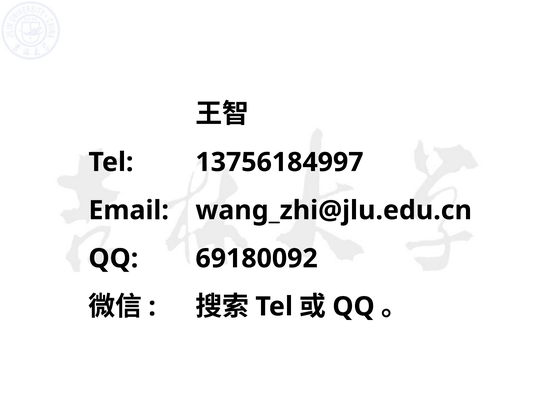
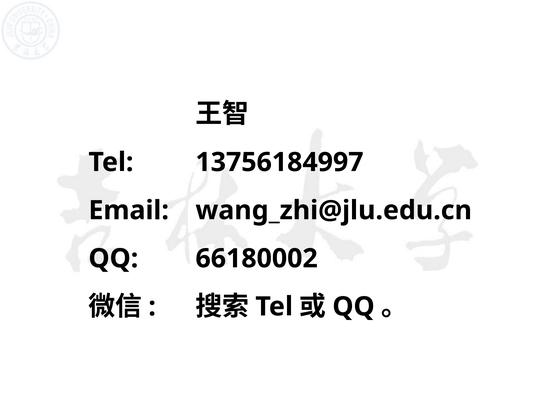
69180092: 69180092 -> 66180002
